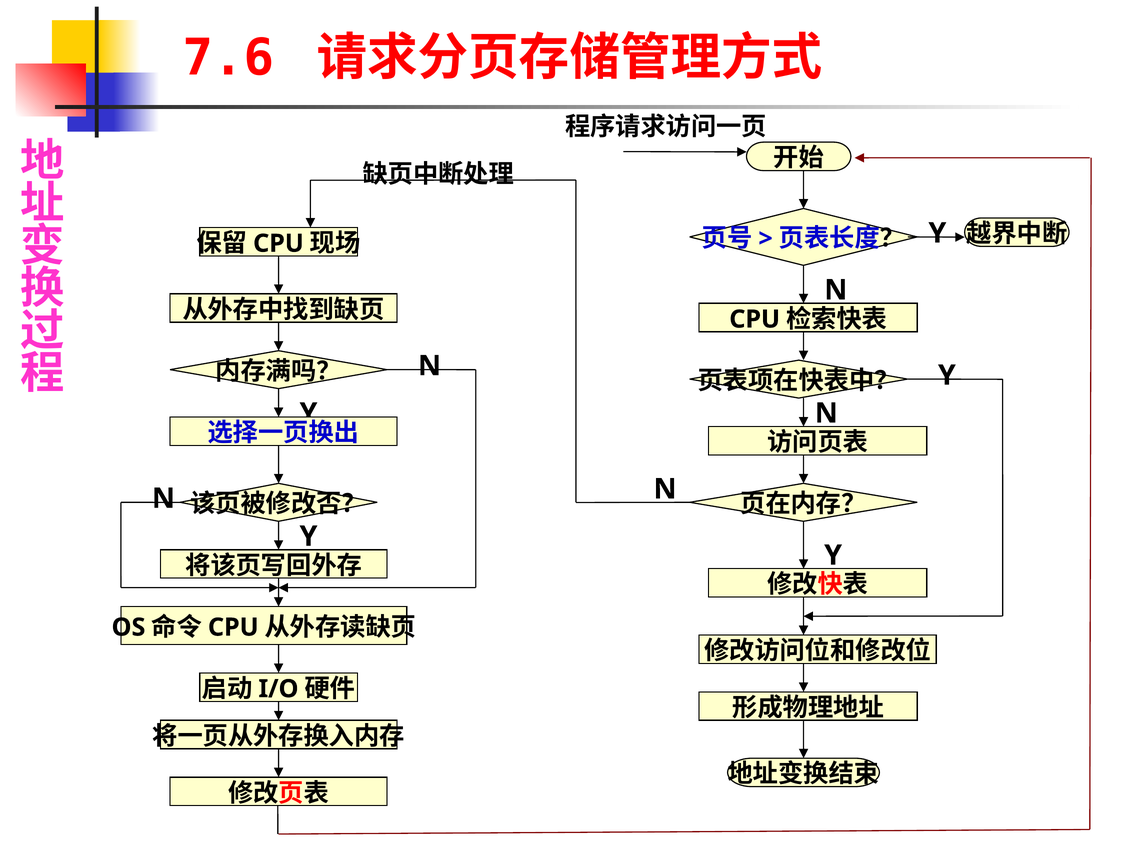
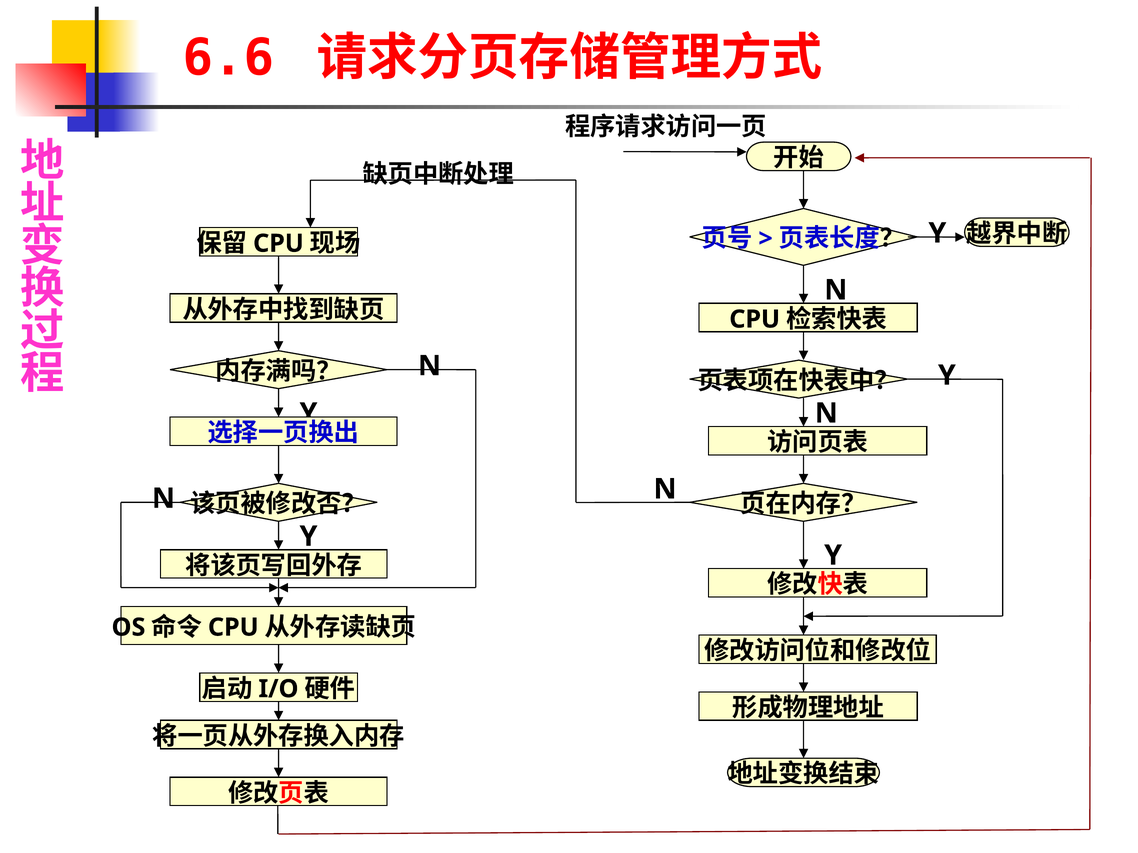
7.6: 7.6 -> 6.6
